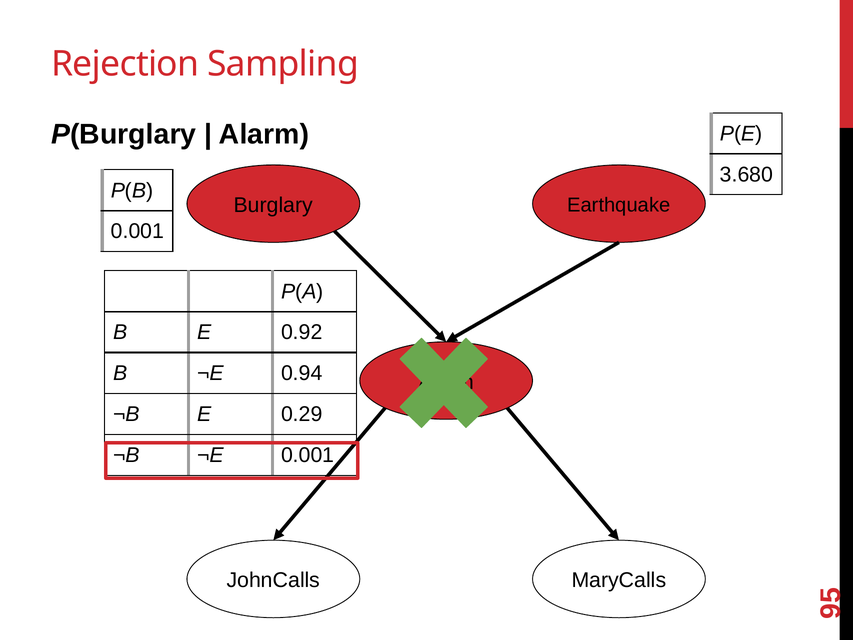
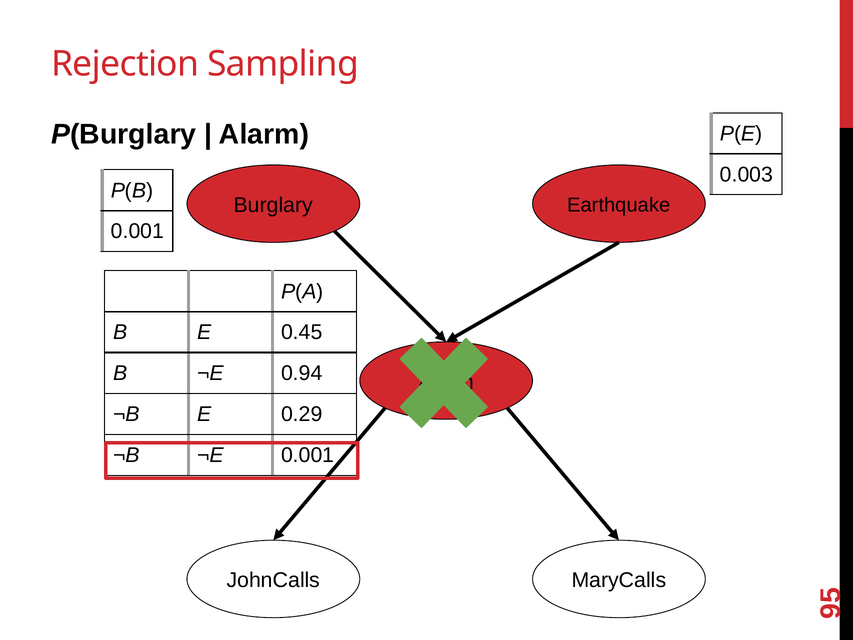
3.680: 3.680 -> 0.003
0.92: 0.92 -> 0.45
